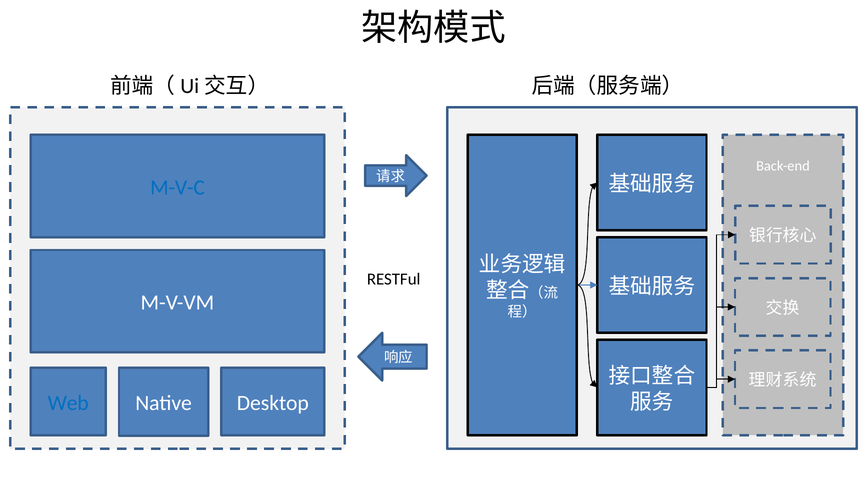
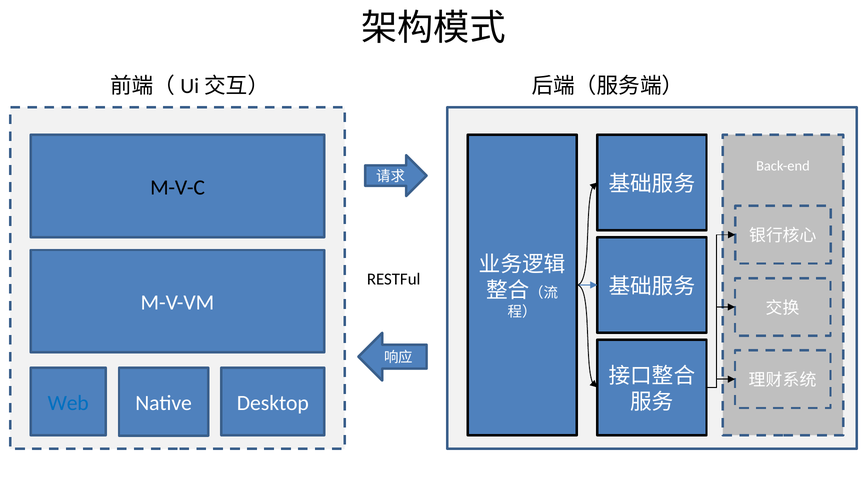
M-V-C colour: blue -> black
